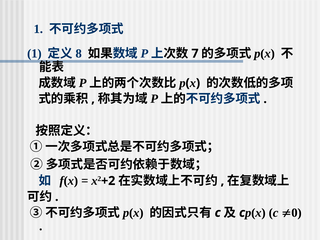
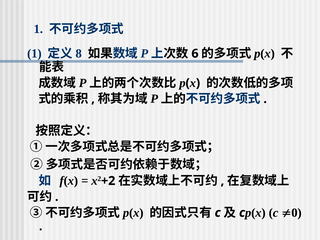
7: 7 -> 6
